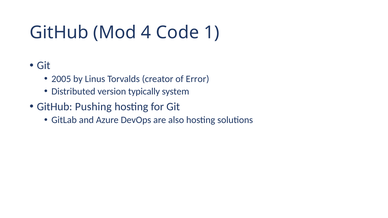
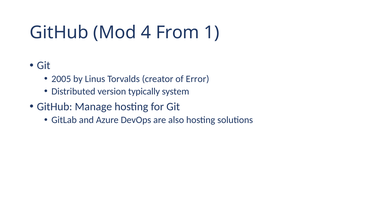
Code: Code -> From
Pushing: Pushing -> Manage
